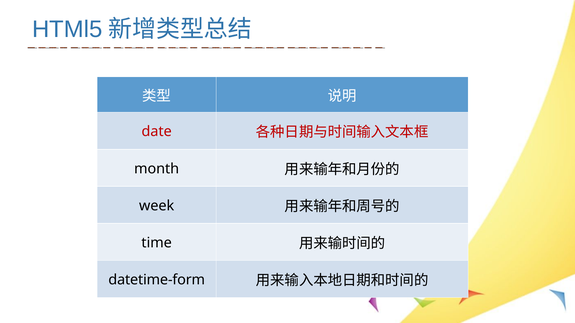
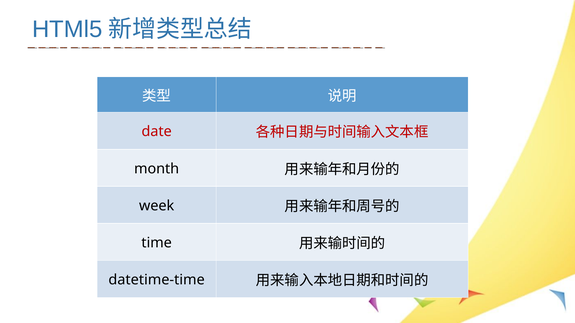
datetime-form: datetime-form -> datetime-time
